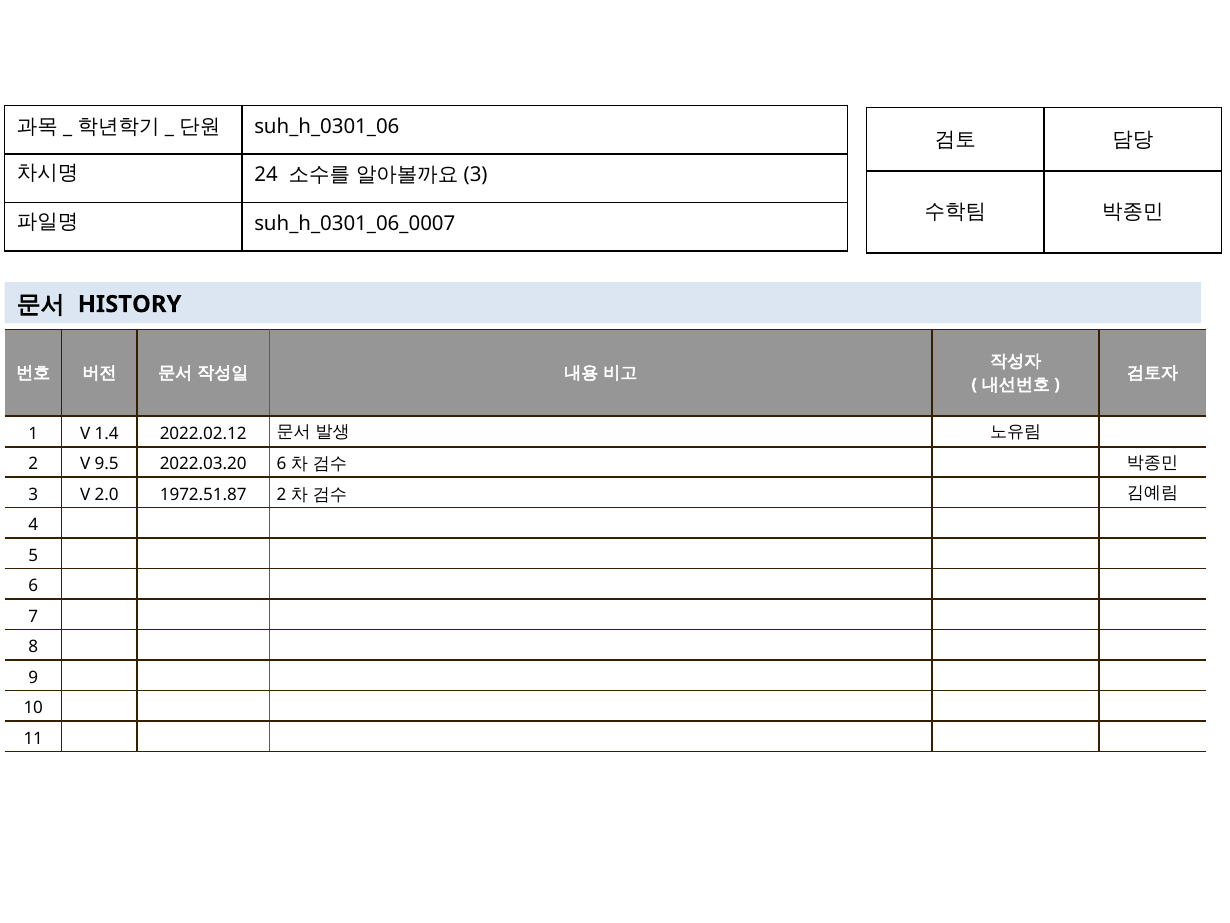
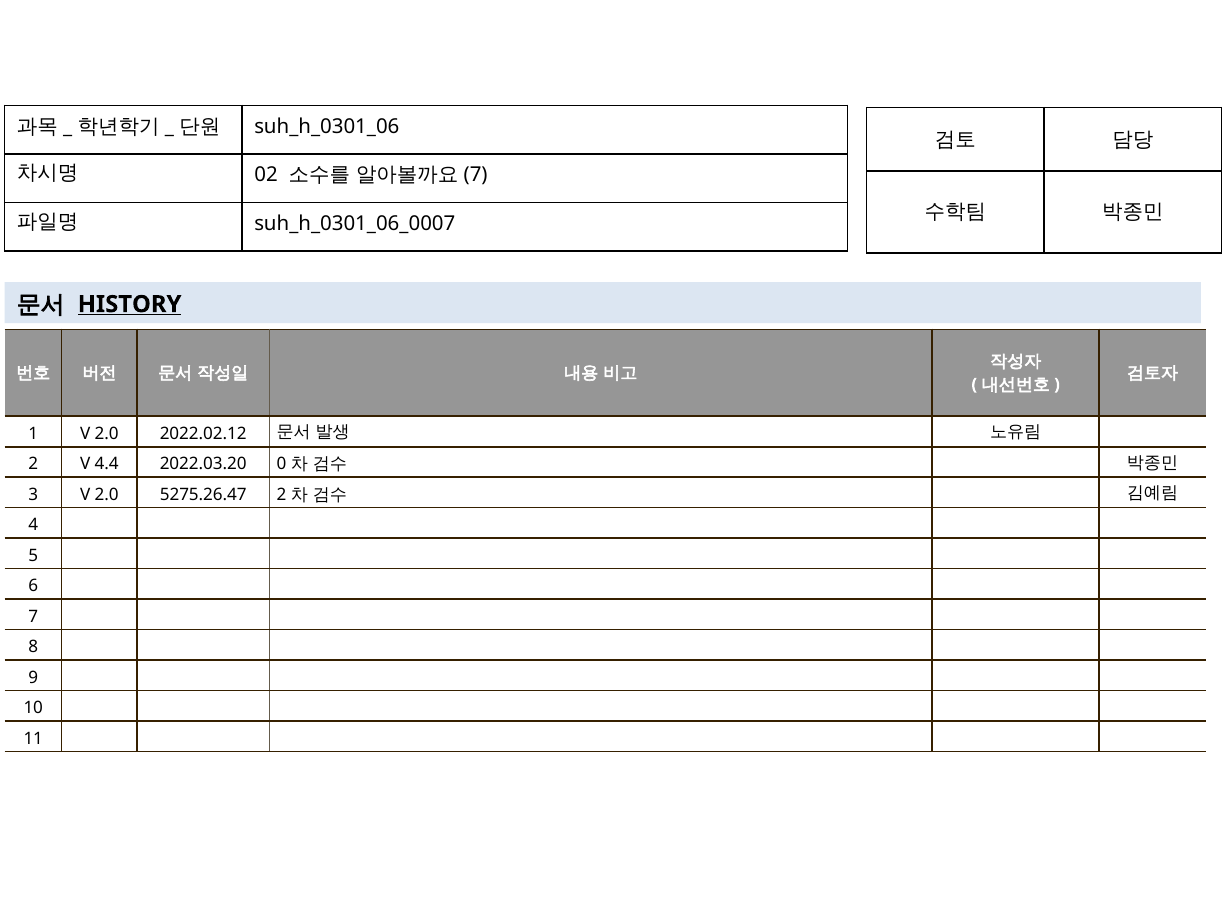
24: 24 -> 02
3 at (476, 175): 3 -> 7
HISTORY underline: none -> present
1 V 1.4: 1.4 -> 2.0
9.5: 9.5 -> 4.4
2022.03.20 6: 6 -> 0
1972.51.87: 1972.51.87 -> 5275.26.47
